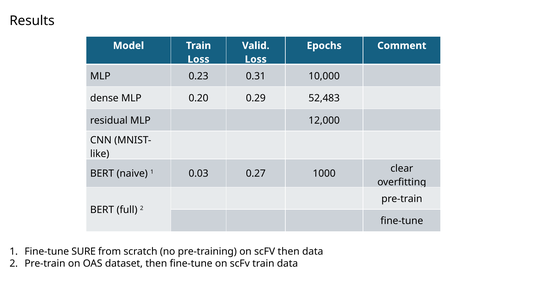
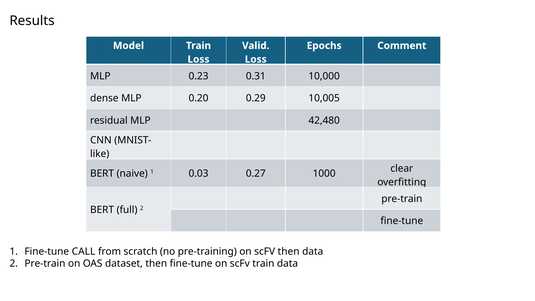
52,483: 52,483 -> 10,005
12,000: 12,000 -> 42,480
SURE: SURE -> CALL
